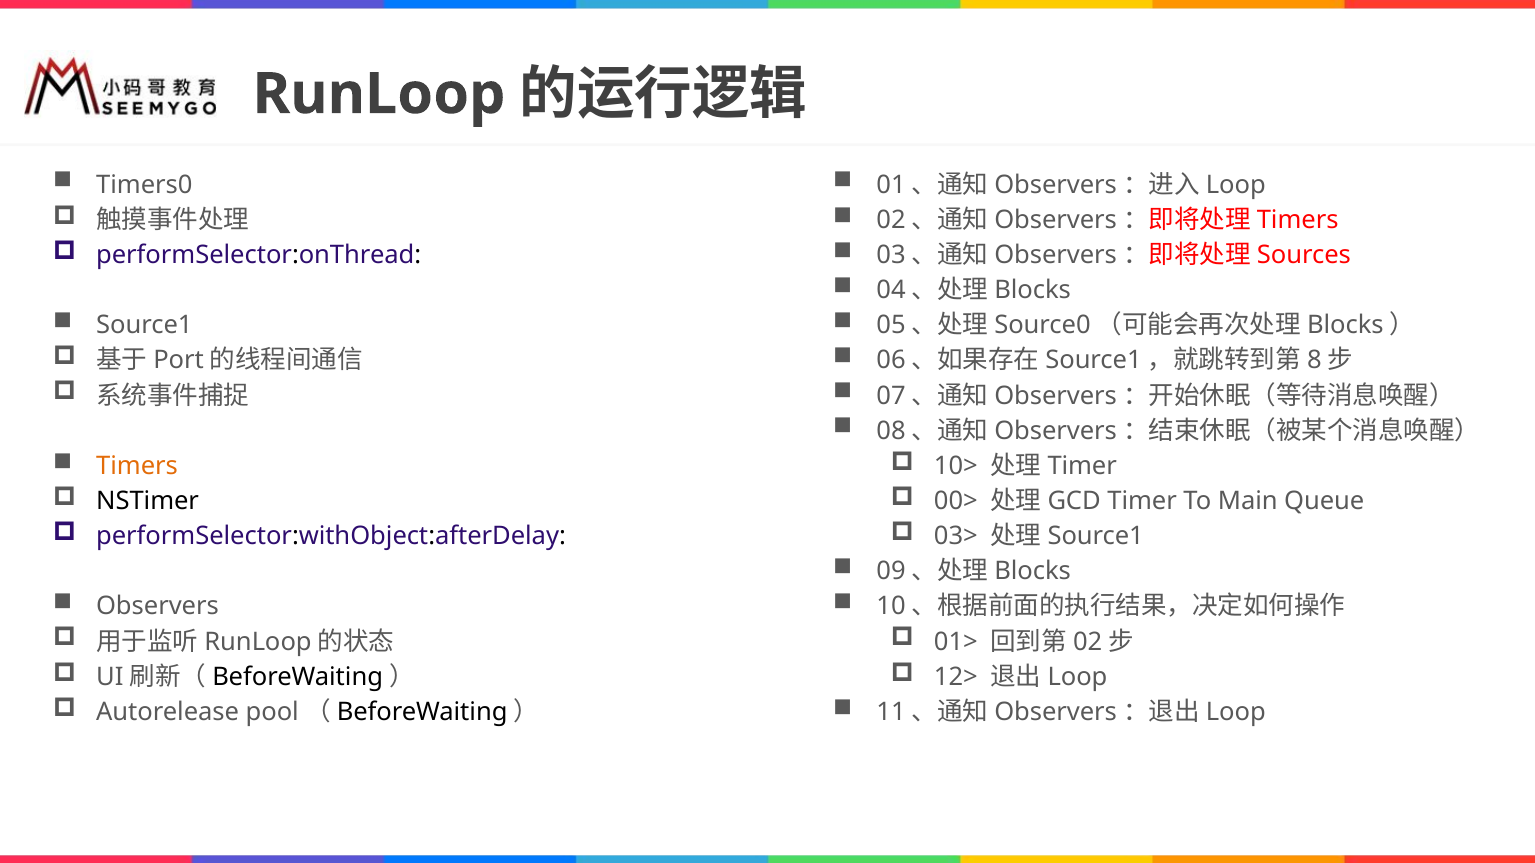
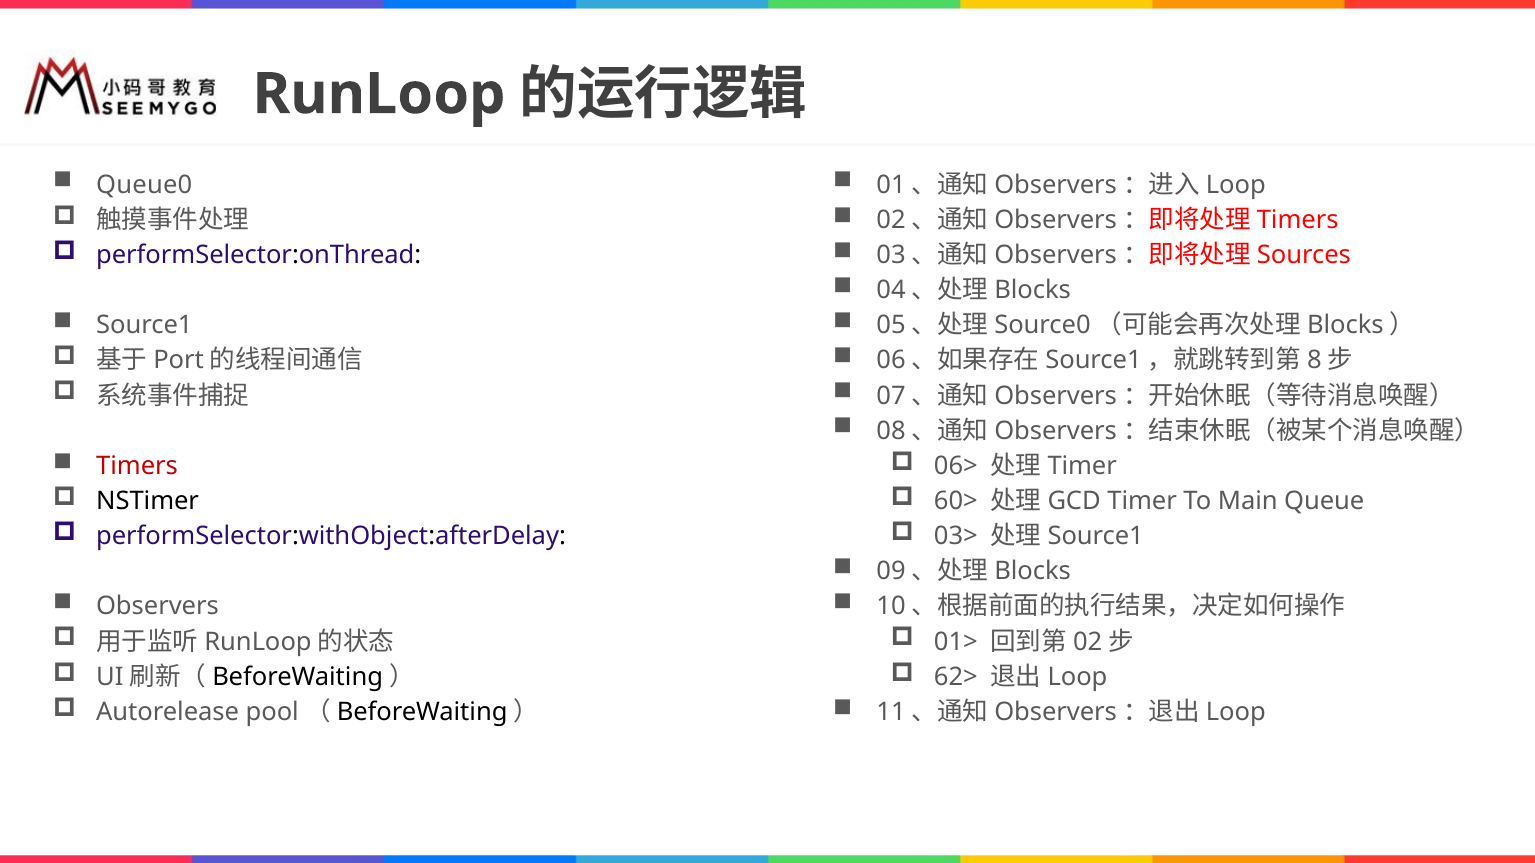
Timers0: Timers0 -> Queue0
Timers colour: orange -> red
10>: 10> -> 06>
00>: 00> -> 60>
12>: 12> -> 62>
